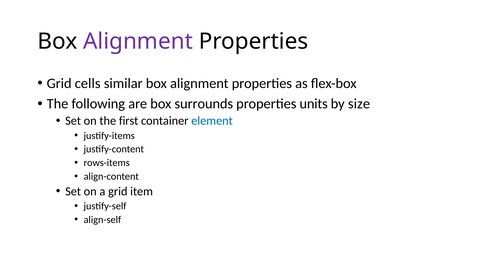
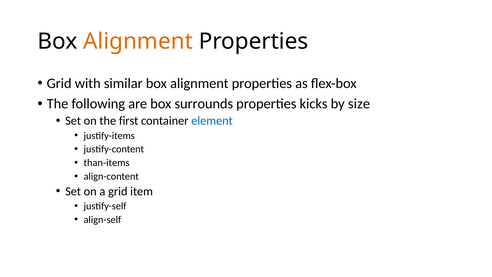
Alignment at (138, 41) colour: purple -> orange
cells: cells -> with
units: units -> kicks
rows-items: rows-items -> than-items
